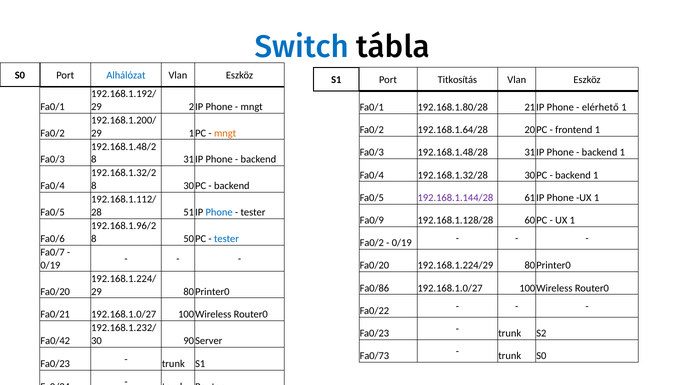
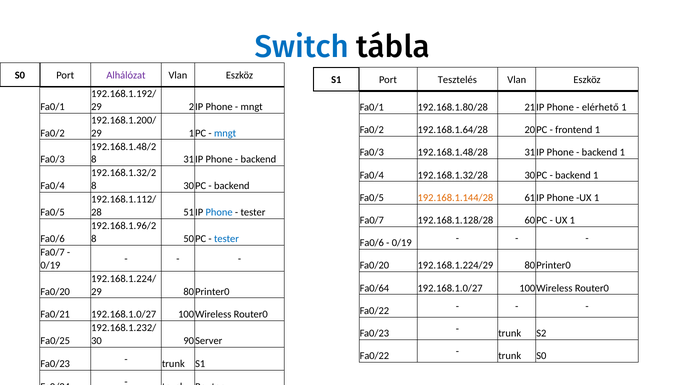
Alhálózat colour: blue -> purple
Titkosítás: Titkosítás -> Tesztelés
mngt at (225, 133) colour: orange -> blue
192.168.1.144/28 colour: purple -> orange
Fa0/9 at (372, 220): Fa0/9 -> Fa0/7
Fa0/2 at (372, 243): Fa0/2 -> Fa0/6
Fa0/86: Fa0/86 -> Fa0/64
Fa0/42: Fa0/42 -> Fa0/25
Fa0/73 at (374, 356): Fa0/73 -> Fa0/22
